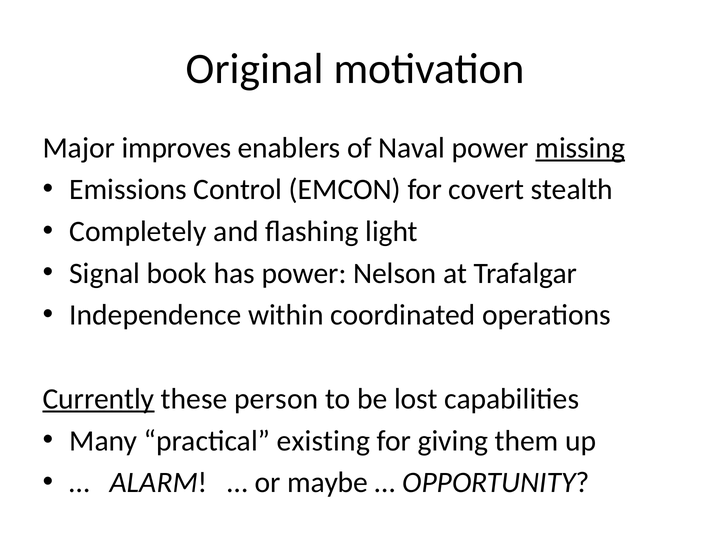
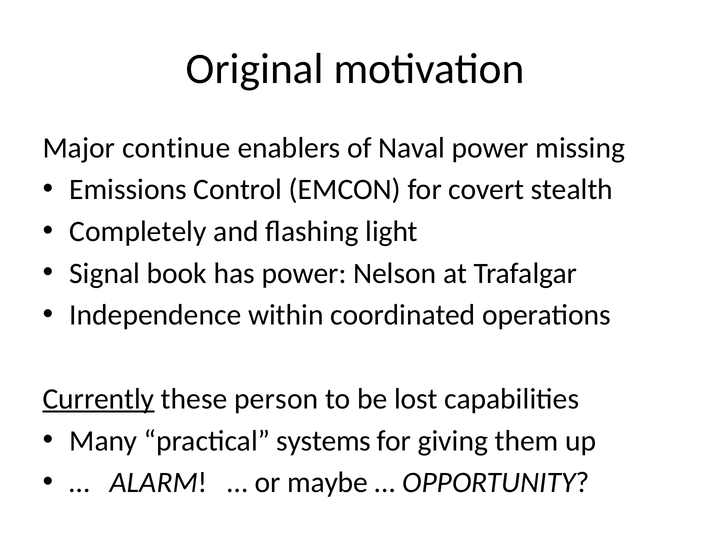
improves: improves -> continue
missing underline: present -> none
existing: existing -> systems
